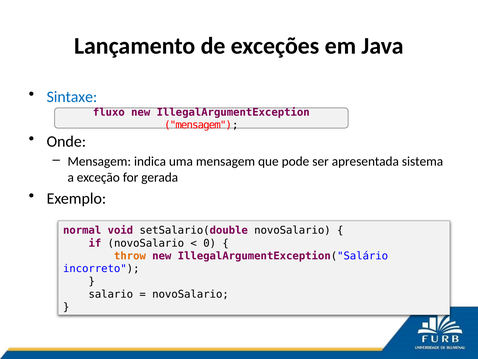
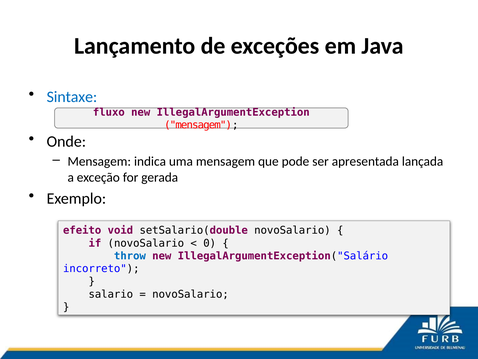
sistema: sistema -> lançada
normal: normal -> efeito
throw colour: orange -> blue
